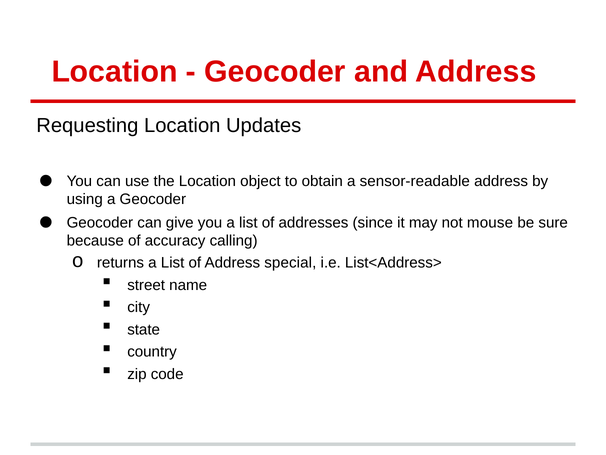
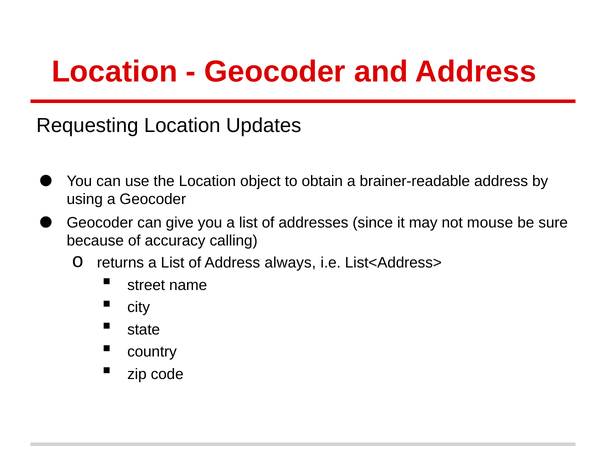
sensor-readable: sensor-readable -> brainer-readable
special: special -> always
